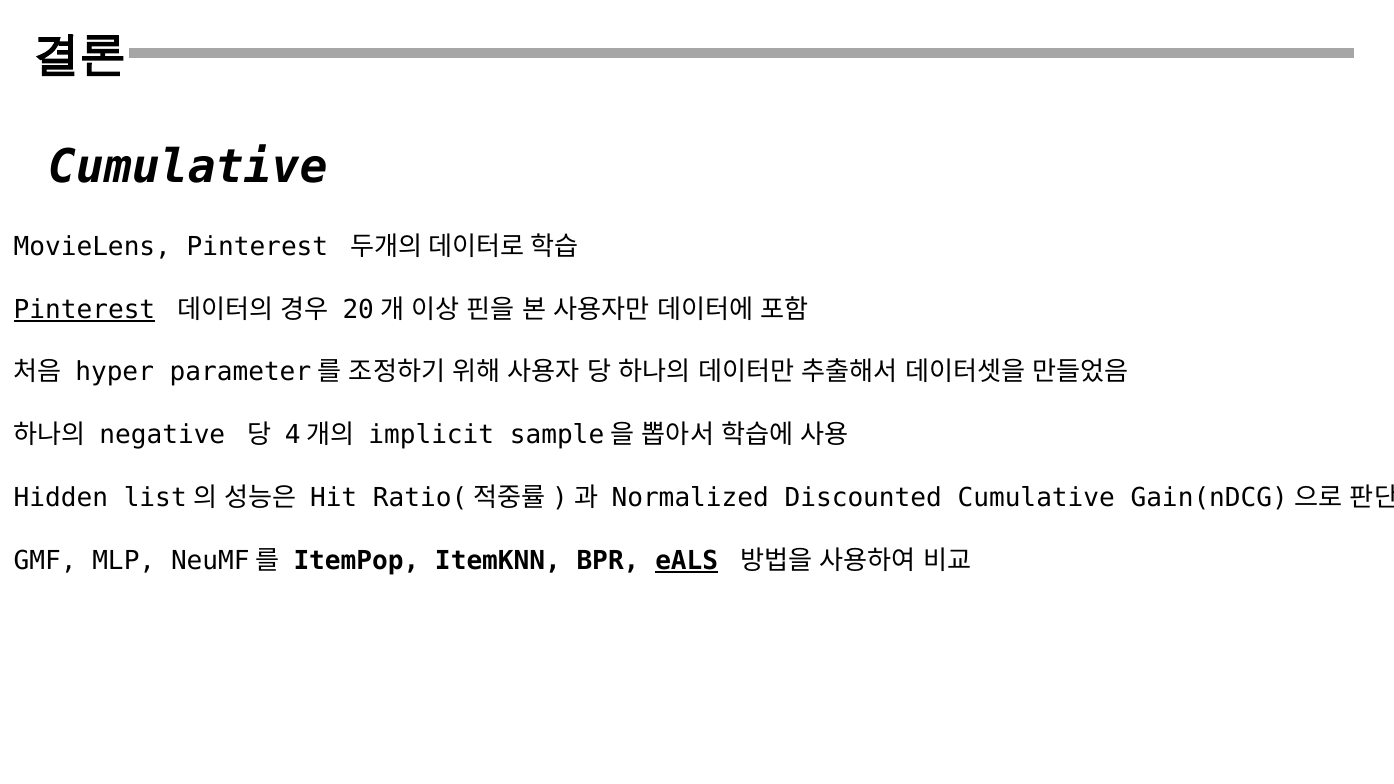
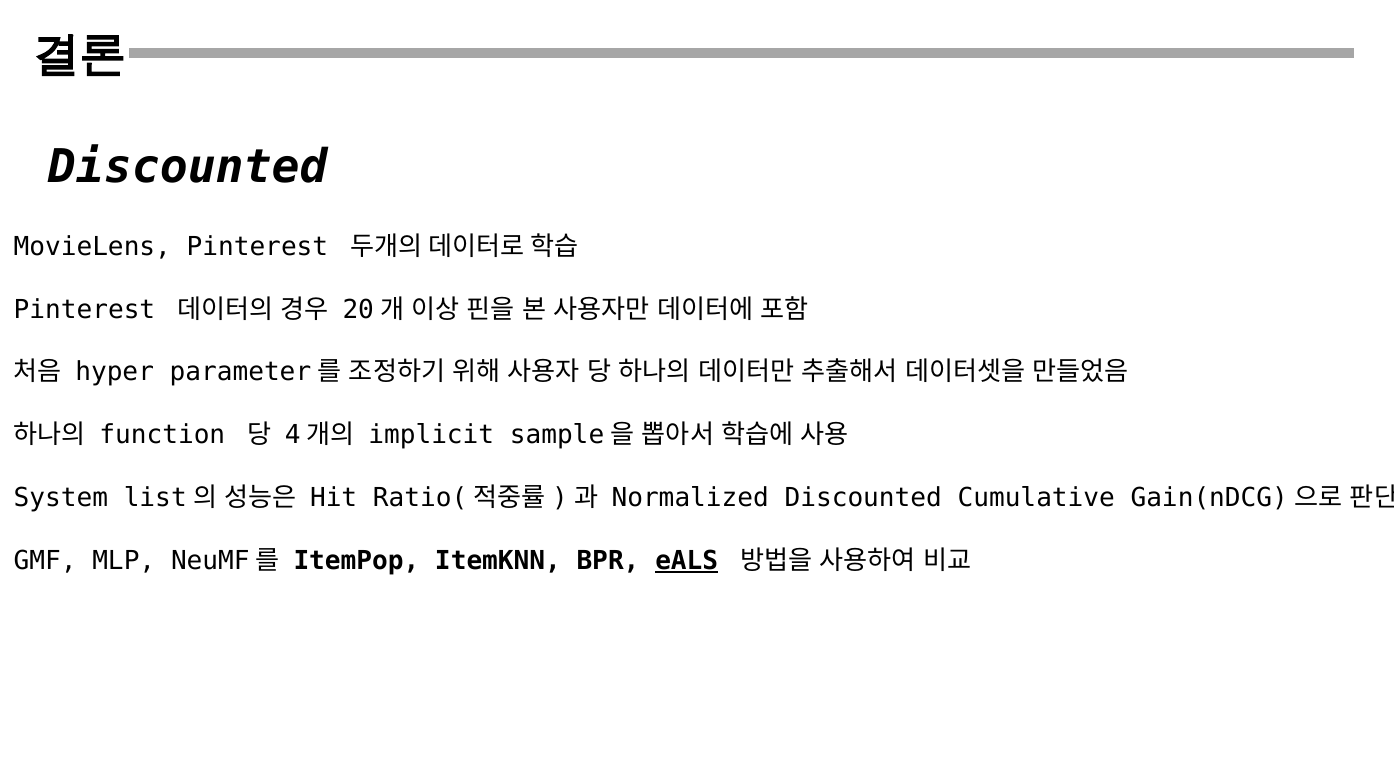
Cumulative at (188, 167): Cumulative -> Discounted
Pinterest at (84, 310) underline: present -> none
negative: negative -> function
Hidden: Hidden -> System
